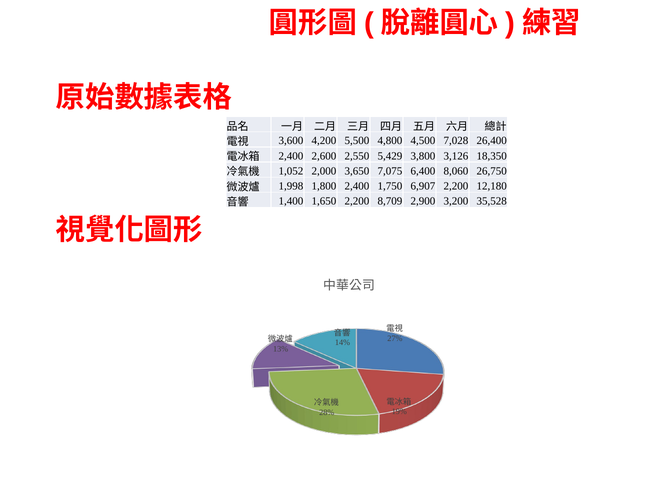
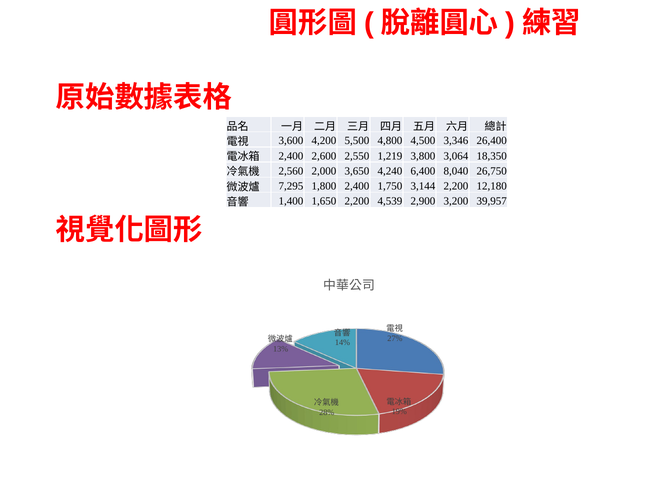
7,028: 7,028 -> 3,346
5,429: 5,429 -> 1,219
3,126: 3,126 -> 3,064
1,052: 1,052 -> 2,560
7,075: 7,075 -> 4,240
8,060: 8,060 -> 8,040
1,998: 1,998 -> 7,295
6,907: 6,907 -> 3,144
8,709: 8,709 -> 4,539
35,528: 35,528 -> 39,957
